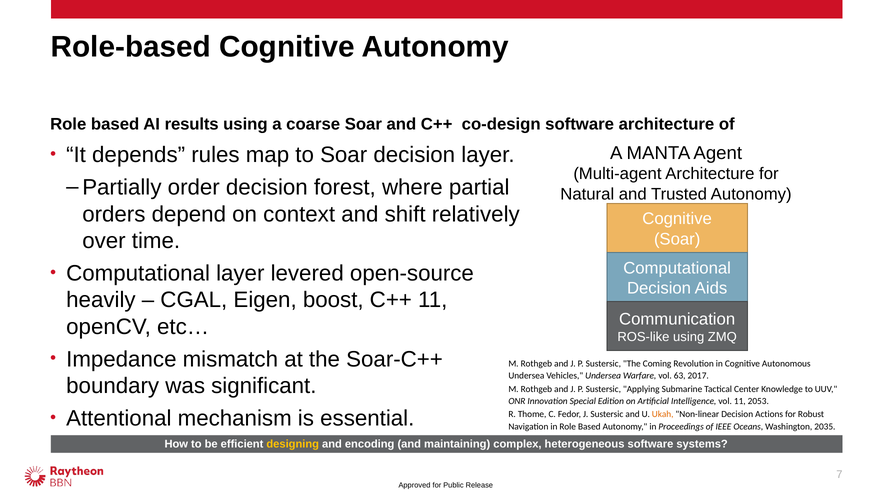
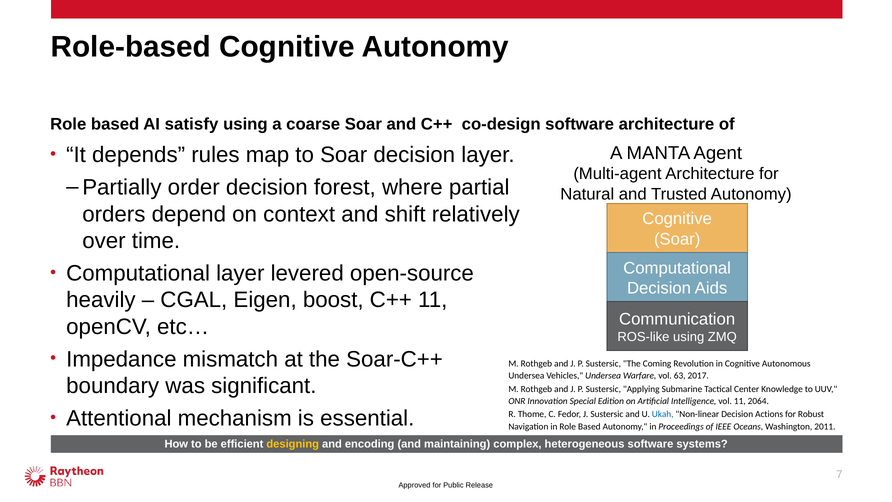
results: results -> satisfy
2053: 2053 -> 2064
Ukah colour: orange -> blue
2035: 2035 -> 2011
